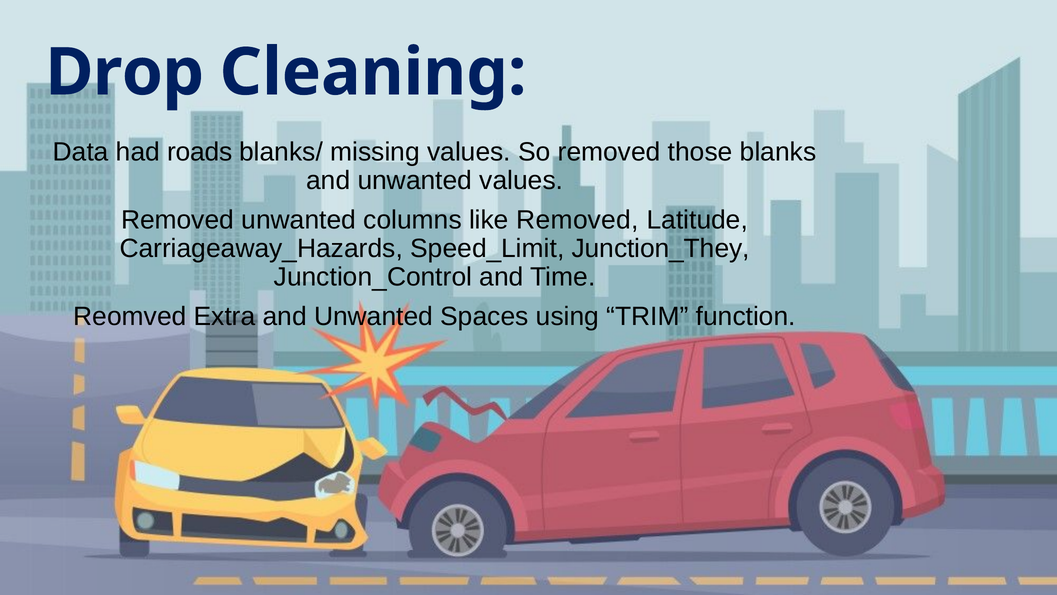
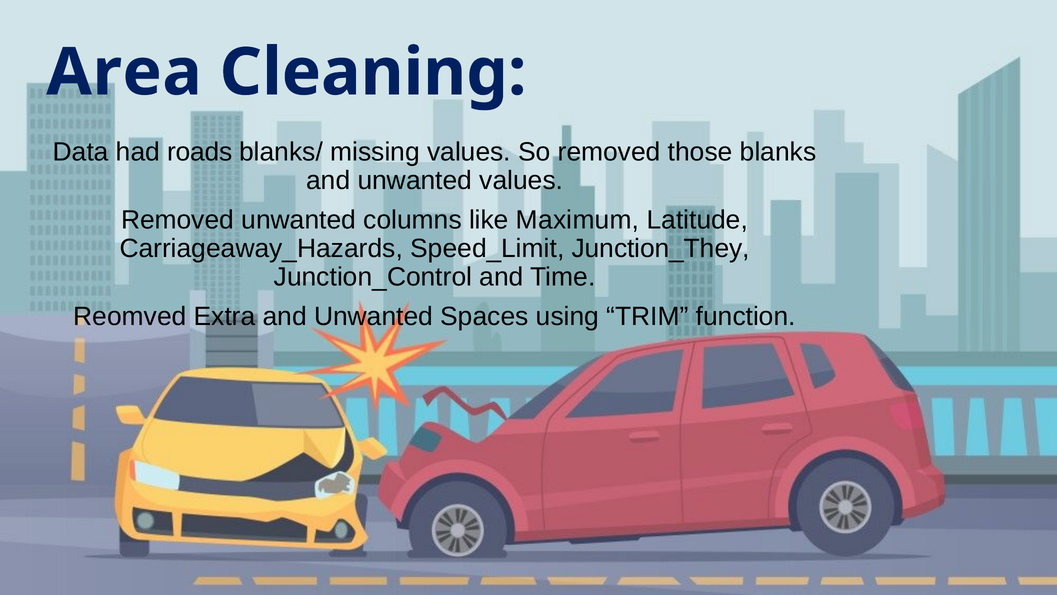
Drop: Drop -> Area
like Removed: Removed -> Maximum
